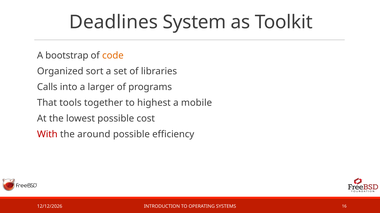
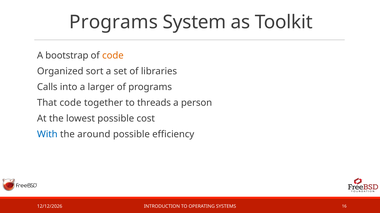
Deadlines at (114, 22): Deadlines -> Programs
That tools: tools -> code
highest: highest -> threads
mobile: mobile -> person
With colour: red -> blue
